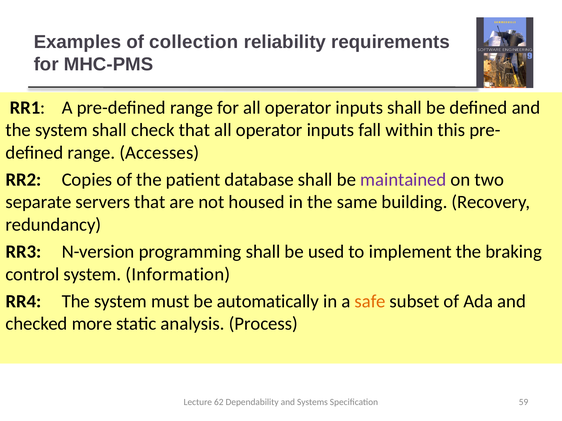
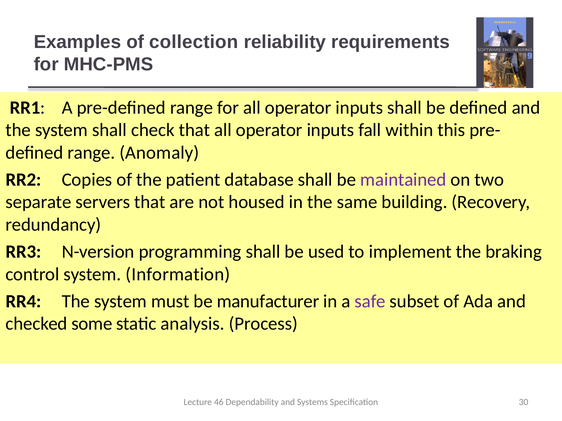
Accesses: Accesses -> Anomaly
automatically: automatically -> manufacturer
safe colour: orange -> purple
more: more -> some
62: 62 -> 46
59: 59 -> 30
